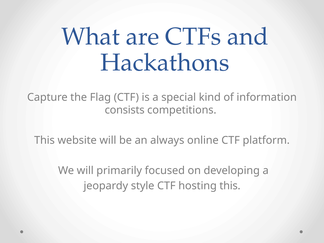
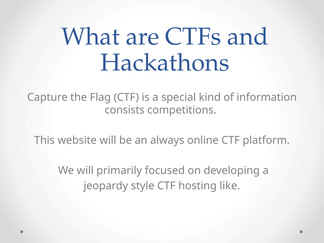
hosting this: this -> like
